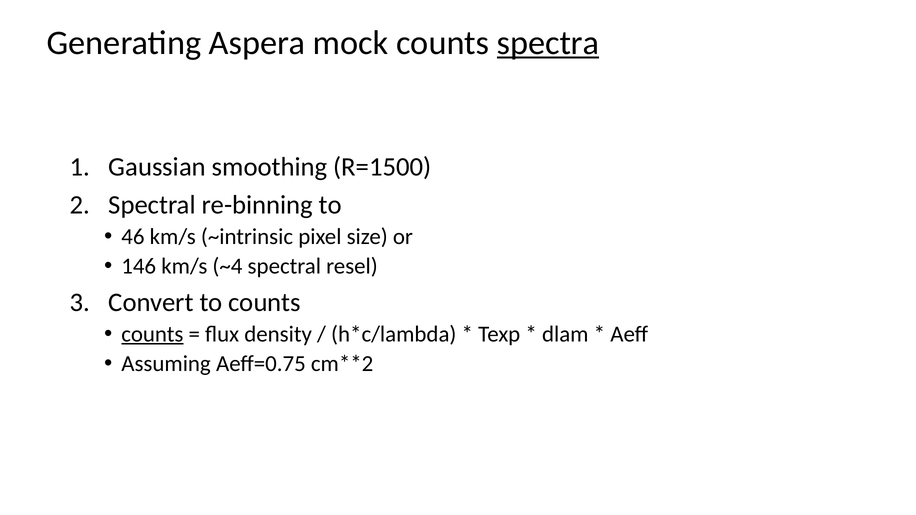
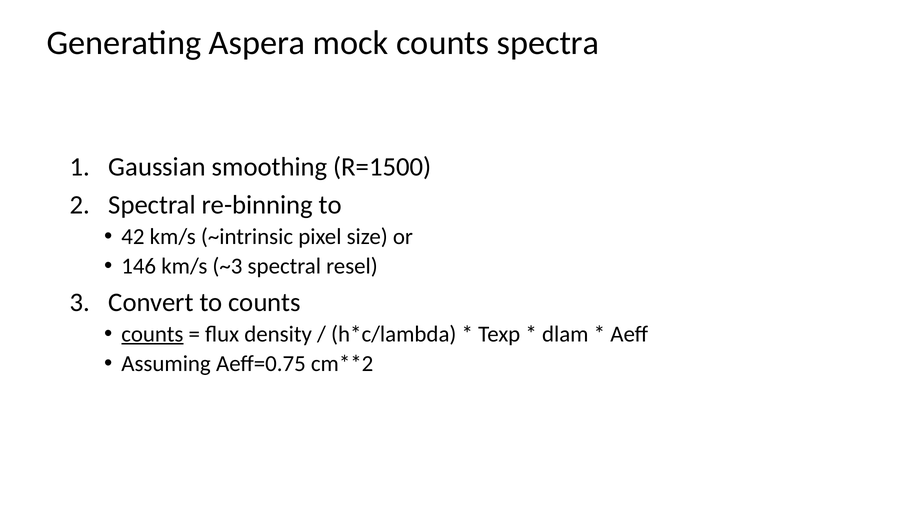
spectra underline: present -> none
46: 46 -> 42
~4: ~4 -> ~3
